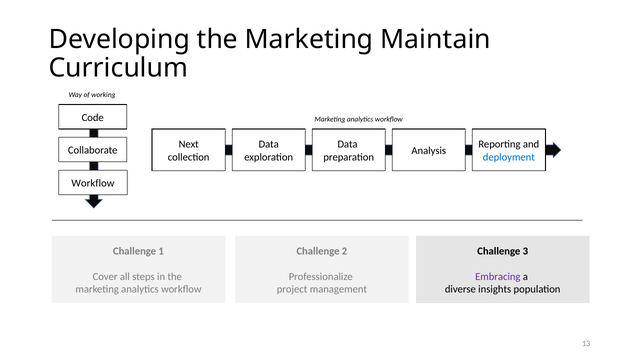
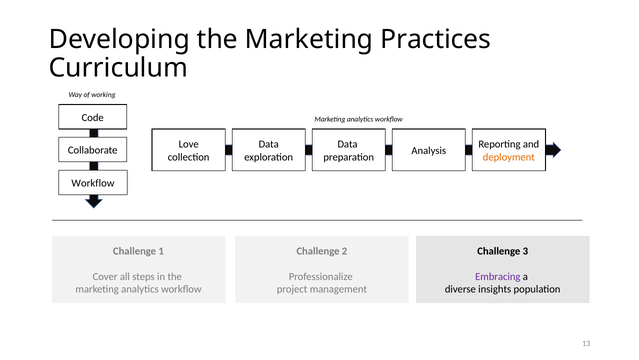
Maintain: Maintain -> Practices
Next: Next -> Love
deployment colour: blue -> orange
